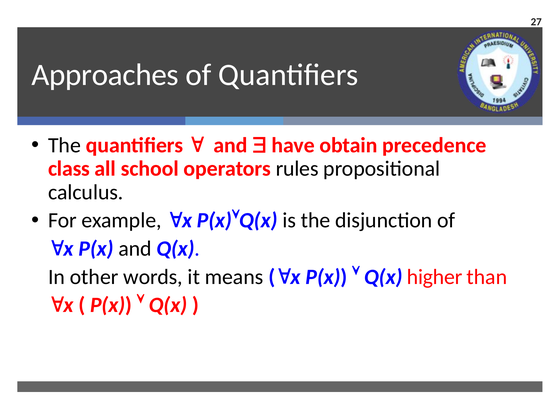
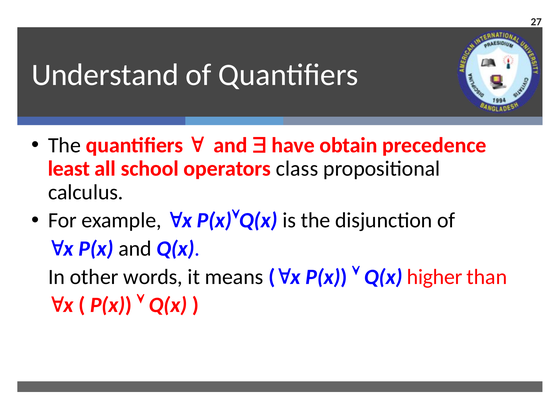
Approaches: Approaches -> Understand
class: class -> least
rules: rules -> class
